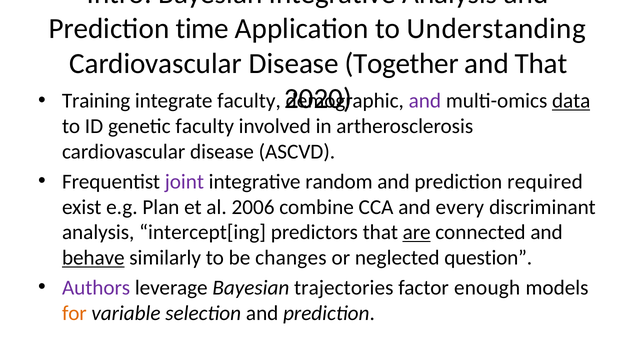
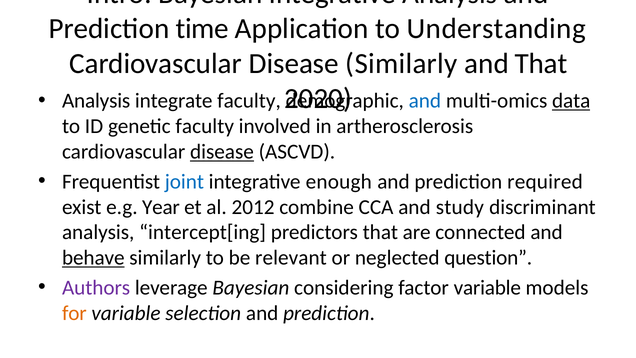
Disease Together: Together -> Similarly
Training at (96, 101): Training -> Analysis
and at (425, 101) colour: purple -> blue
disease at (222, 152) underline: none -> present
joint colour: purple -> blue
random: random -> enough
Plan: Plan -> Year
2006: 2006 -> 2012
every: every -> study
are underline: present -> none
changes: changes -> relevant
trajectories: trajectories -> considering
factor enough: enough -> variable
